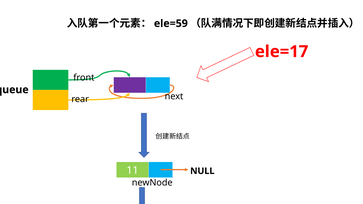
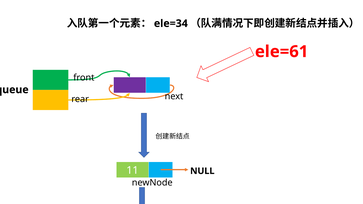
ele=59: ele=59 -> ele=34
ele=17: ele=17 -> ele=61
